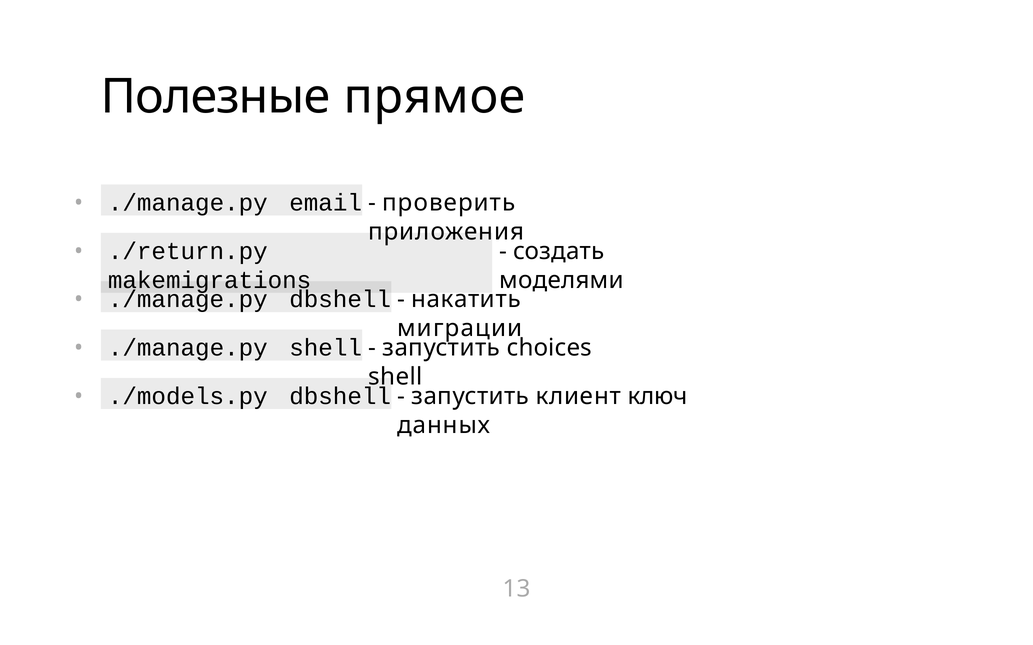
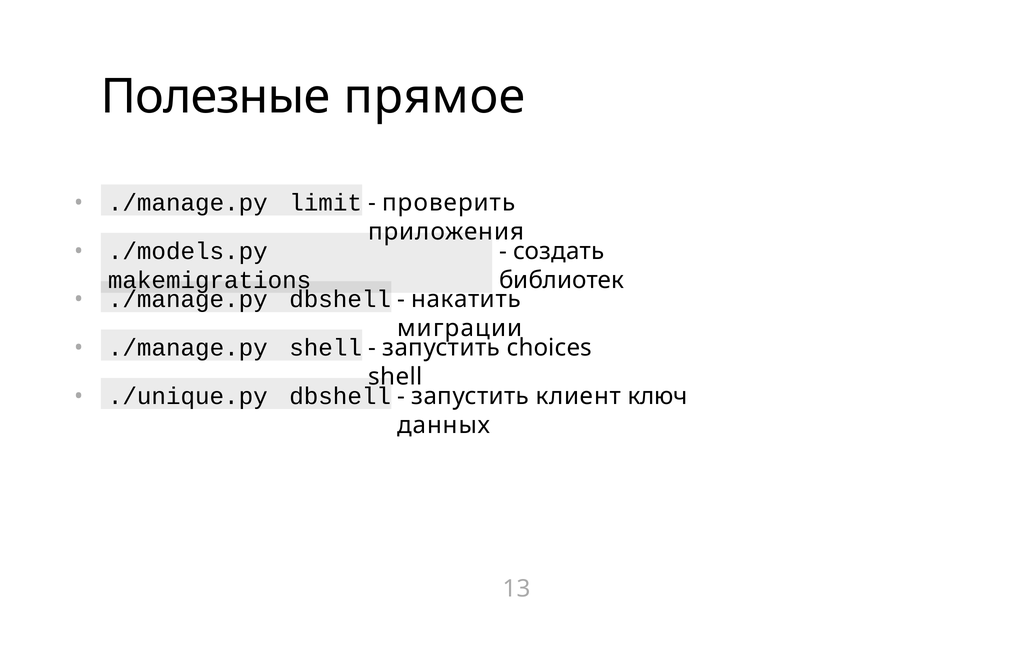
email: email -> limit
./return.py: ./return.py -> ./models.py
моделями: моделями -> библиотек
./models.py: ./models.py -> ./unique.py
